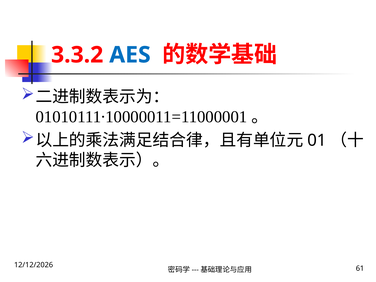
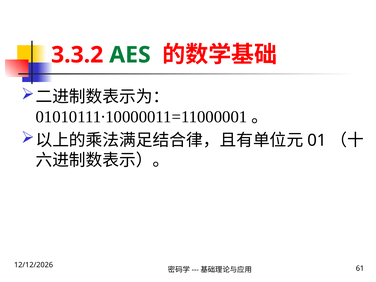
AES colour: blue -> green
